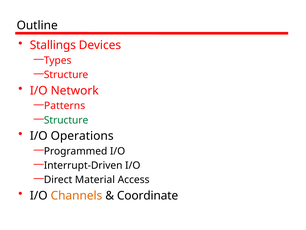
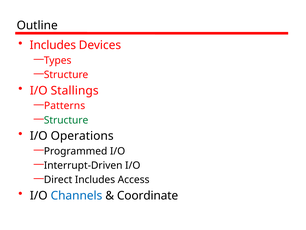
Stallings at (53, 45): Stallings -> Includes
Network: Network -> Stallings
Direct Material: Material -> Includes
Channels colour: orange -> blue
